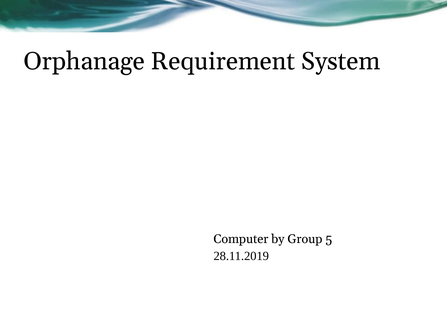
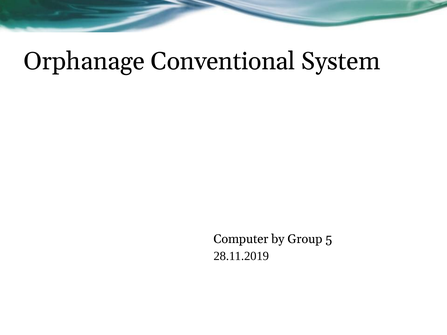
Requirement: Requirement -> Conventional
